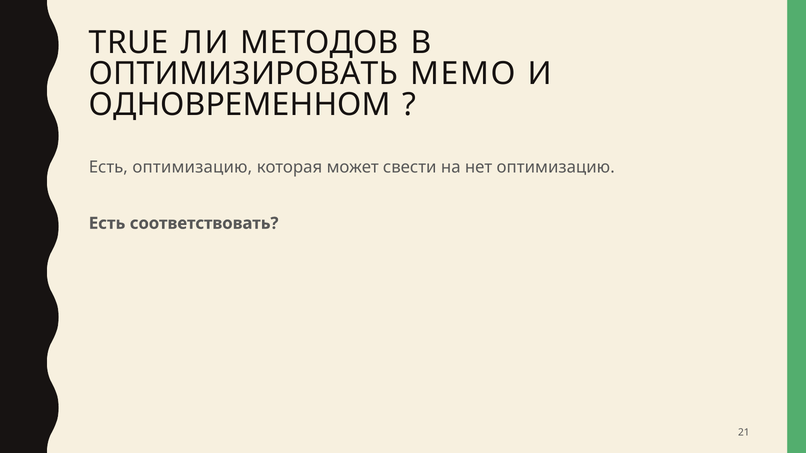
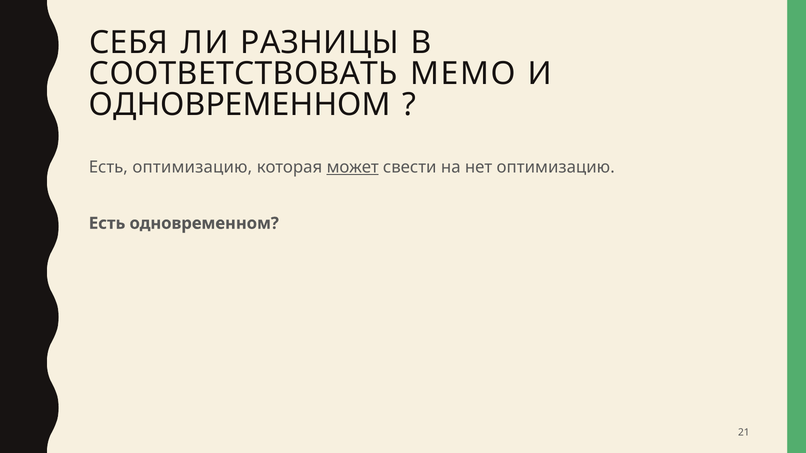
TRUE: TRUE -> СЕБЯ
МЕТОДОВ: МЕТОДОВ -> РАЗНИЦЫ
ОПТИМИЗИРОВАТЬ: ОПТИМИЗИРОВАТЬ -> СООТВЕТСТВОВАТЬ
может underline: none -> present
Есть соответствовать: соответствовать -> одновременном
